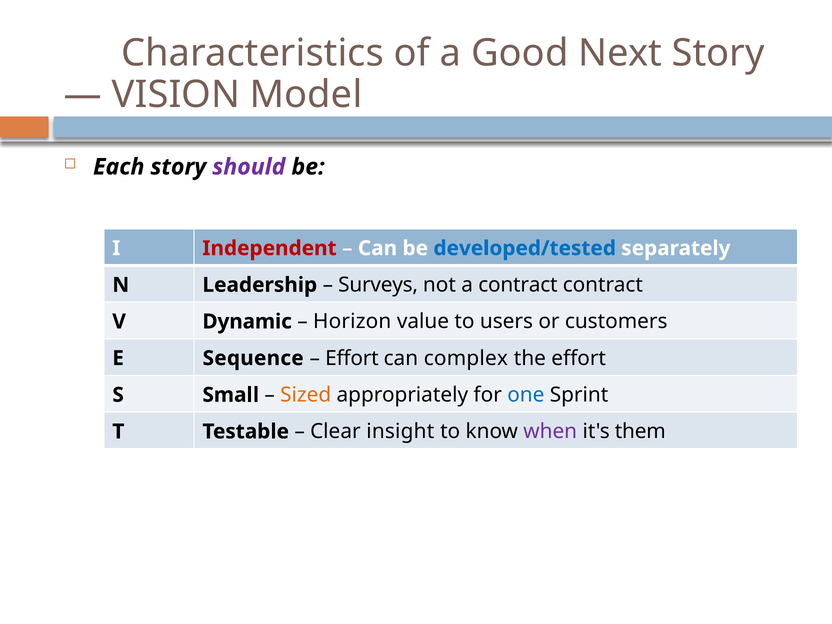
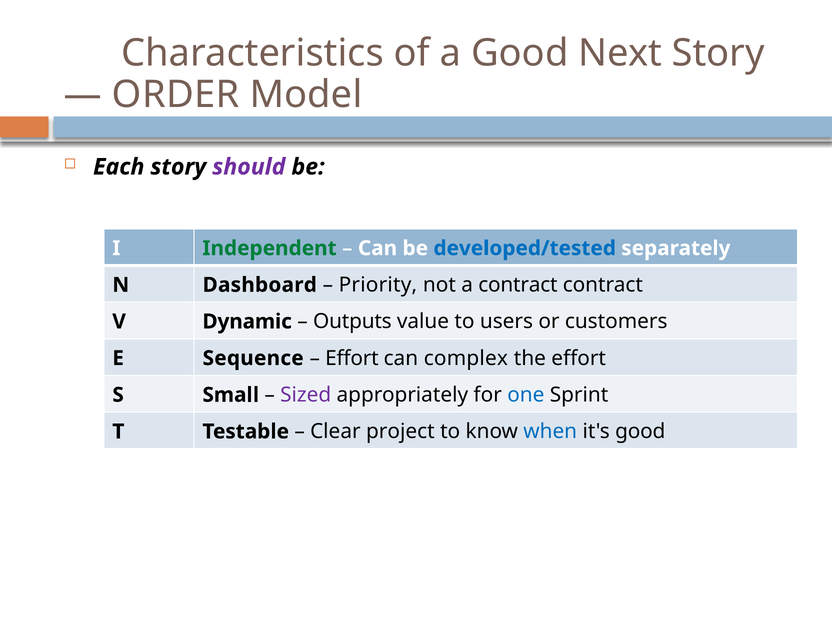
VISION: VISION -> ORDER
Independent colour: red -> green
Leadership: Leadership -> Dashboard
Surveys: Surveys -> Priority
Horizon: Horizon -> Outputs
Sized colour: orange -> purple
insight: insight -> project
when colour: purple -> blue
it's them: them -> good
